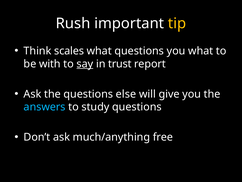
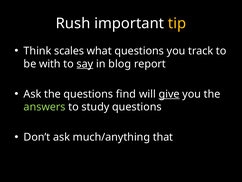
you what: what -> track
trust: trust -> blog
else: else -> find
give underline: none -> present
answers colour: light blue -> light green
free: free -> that
